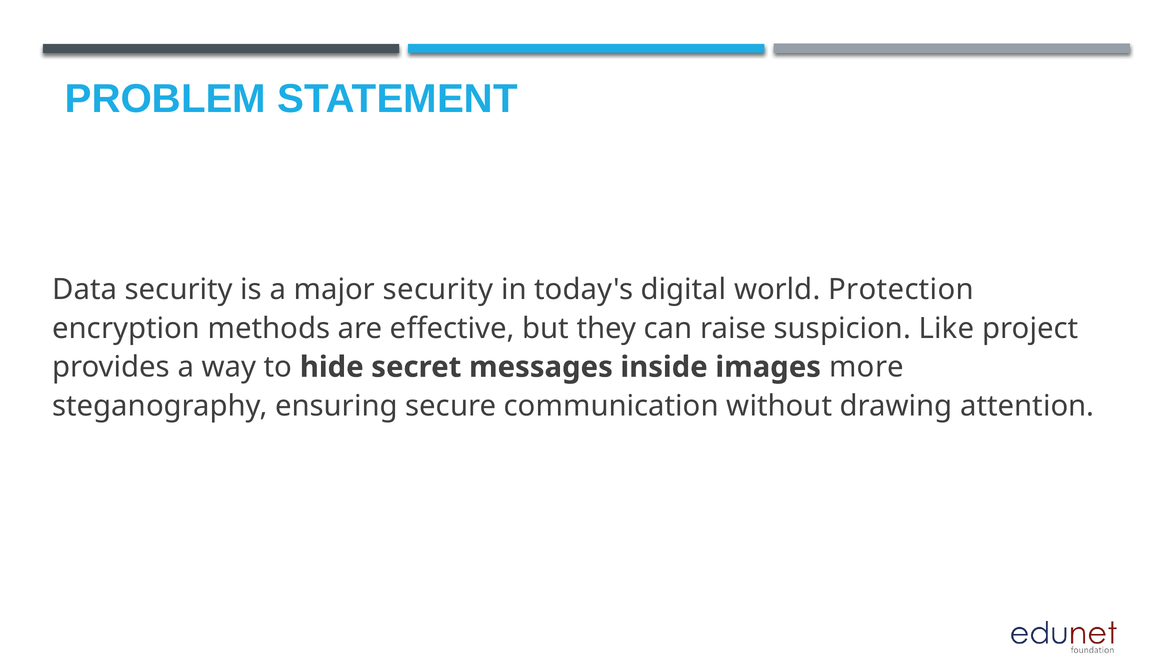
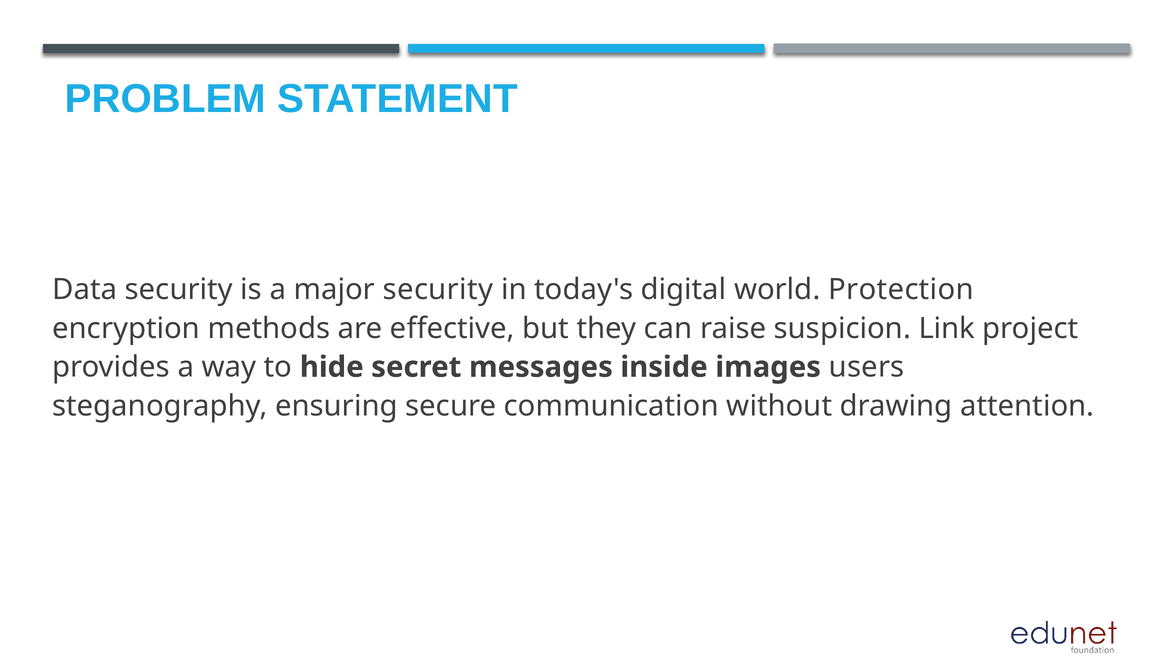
Like: Like -> Link
more: more -> users
